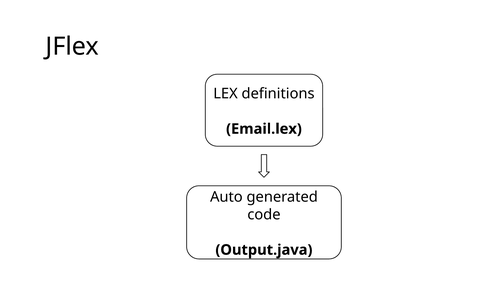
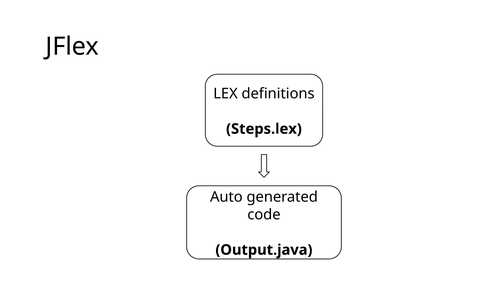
Email.lex: Email.lex -> Steps.lex
